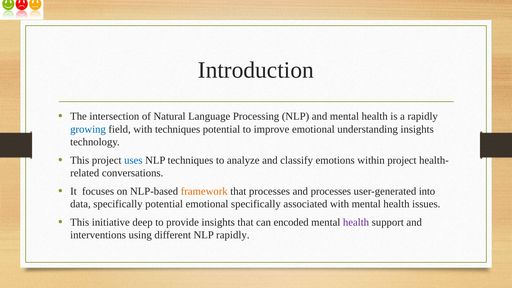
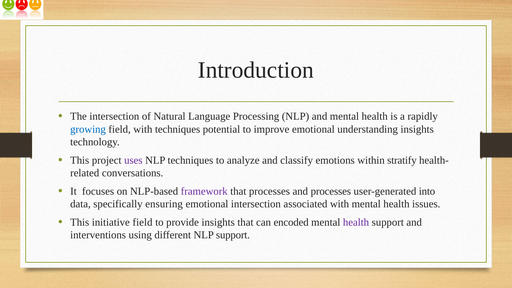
uses colour: blue -> purple
within project: project -> stratify
framework colour: orange -> purple
specifically potential: potential -> ensuring
emotional specifically: specifically -> intersection
initiative deep: deep -> field
NLP rapidly: rapidly -> support
